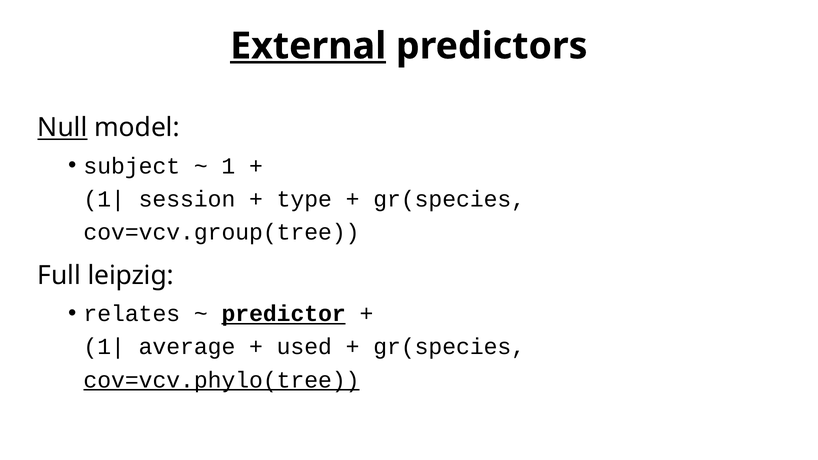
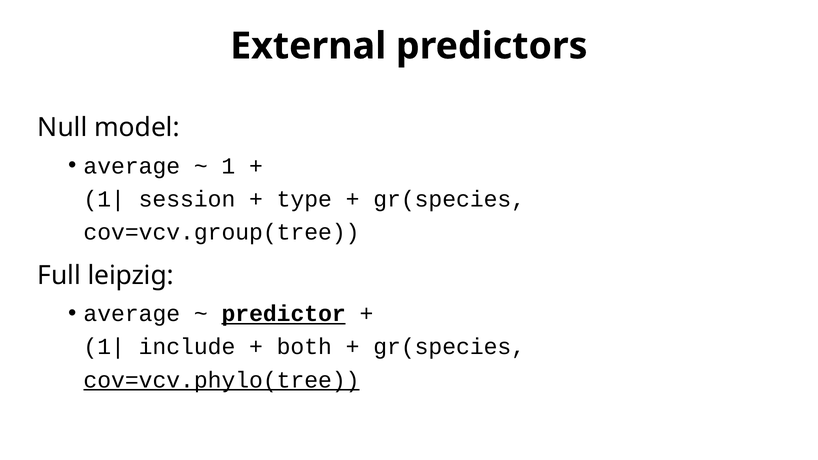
External underline: present -> none
Null underline: present -> none
subject at (132, 166): subject -> average
relates at (132, 314): relates -> average
average: average -> include
used: used -> both
